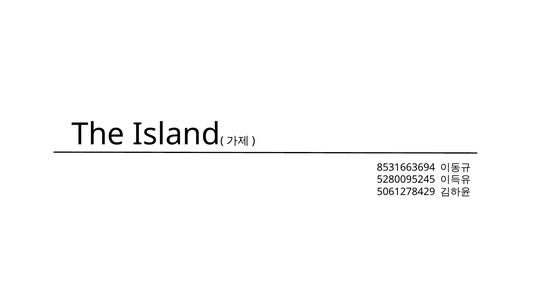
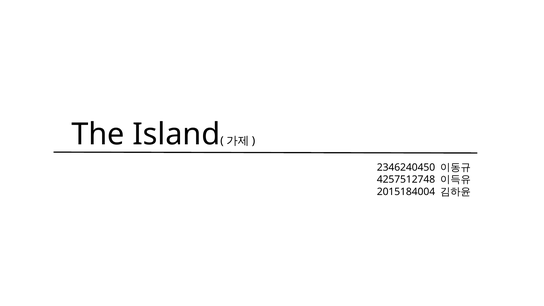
8531663694: 8531663694 -> 2346240450
5280095245: 5280095245 -> 4257512748
5061278429: 5061278429 -> 2015184004
